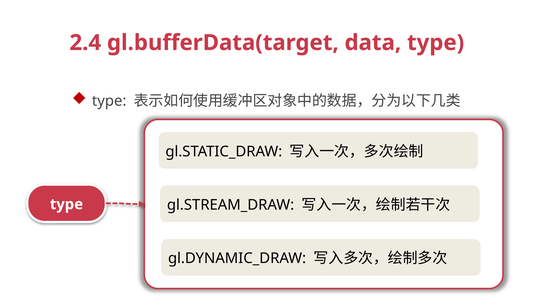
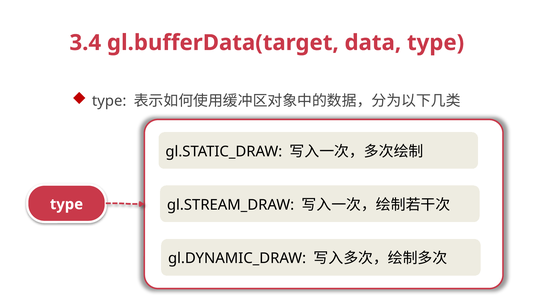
2.4: 2.4 -> 3.4
